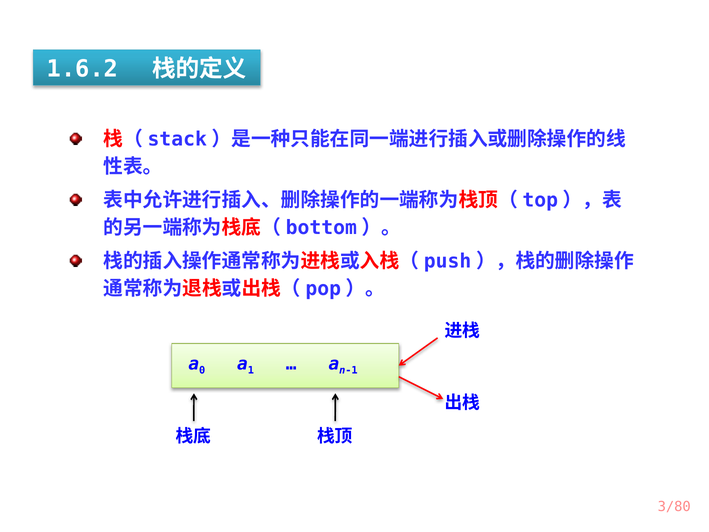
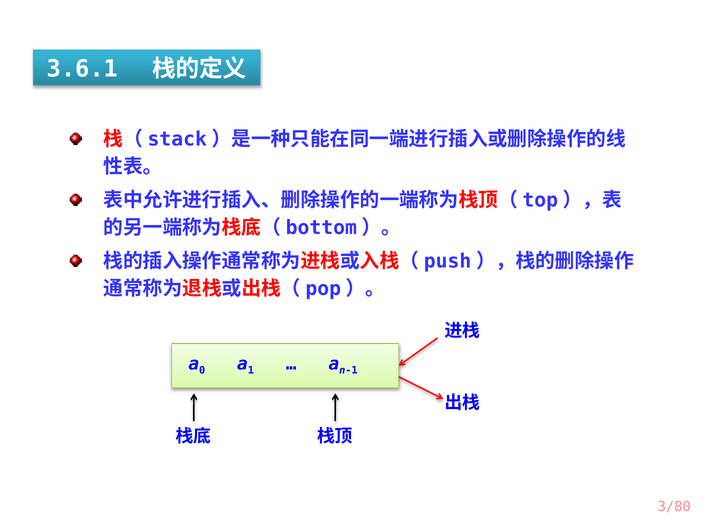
1.6.2: 1.6.2 -> 3.6.1
